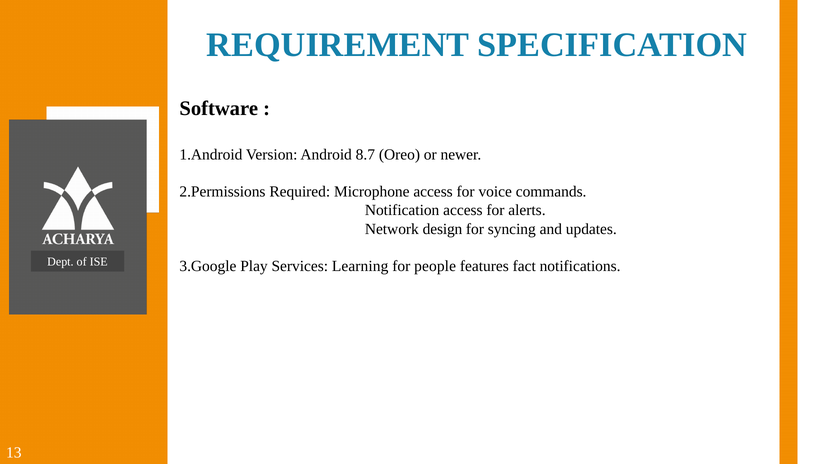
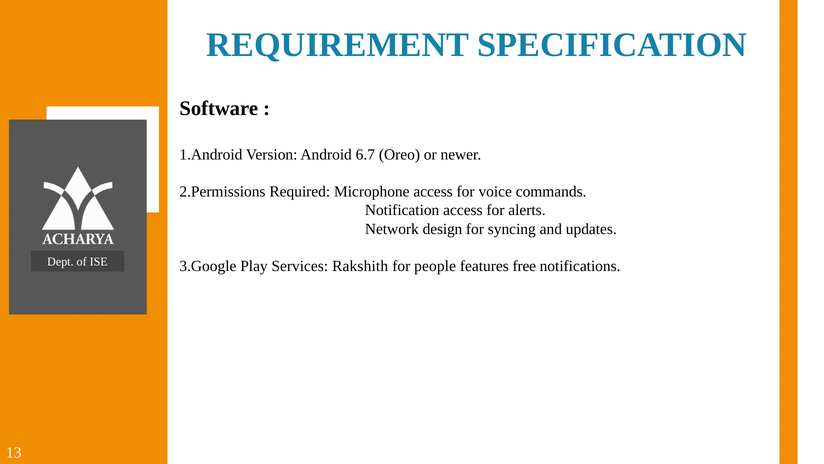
8.7: 8.7 -> 6.7
Learning: Learning -> Rakshith
fact: fact -> free
